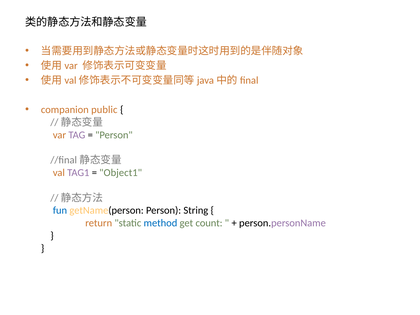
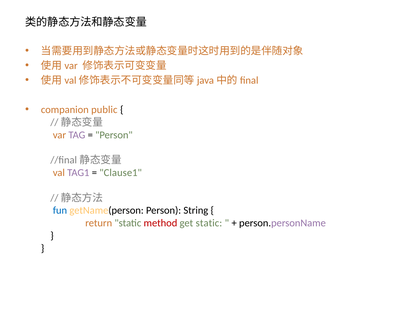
Object1: Object1 -> Clause1
method colour: blue -> red
get count: count -> static
